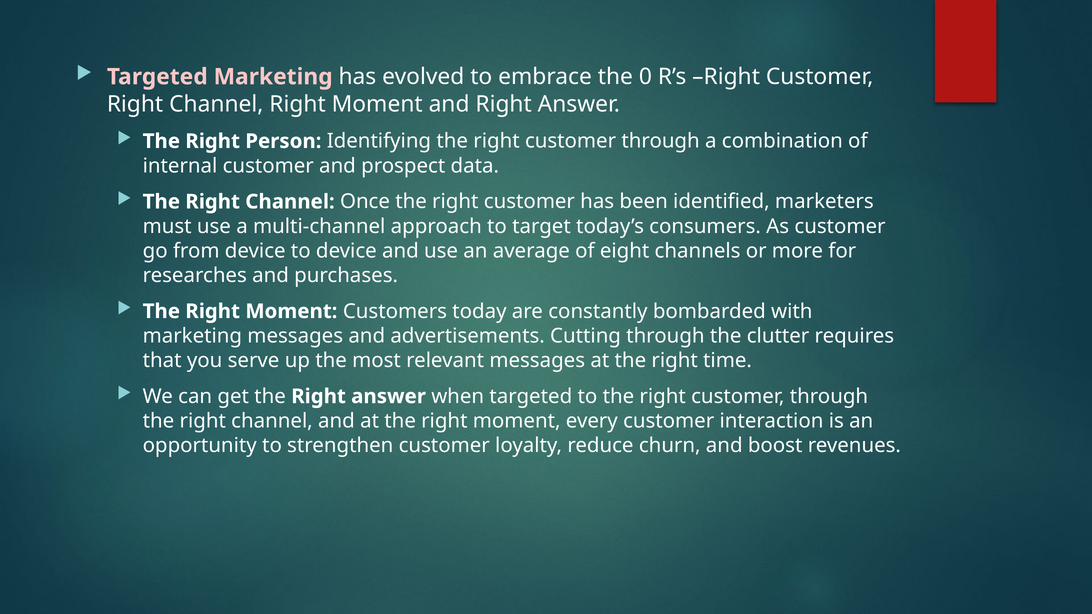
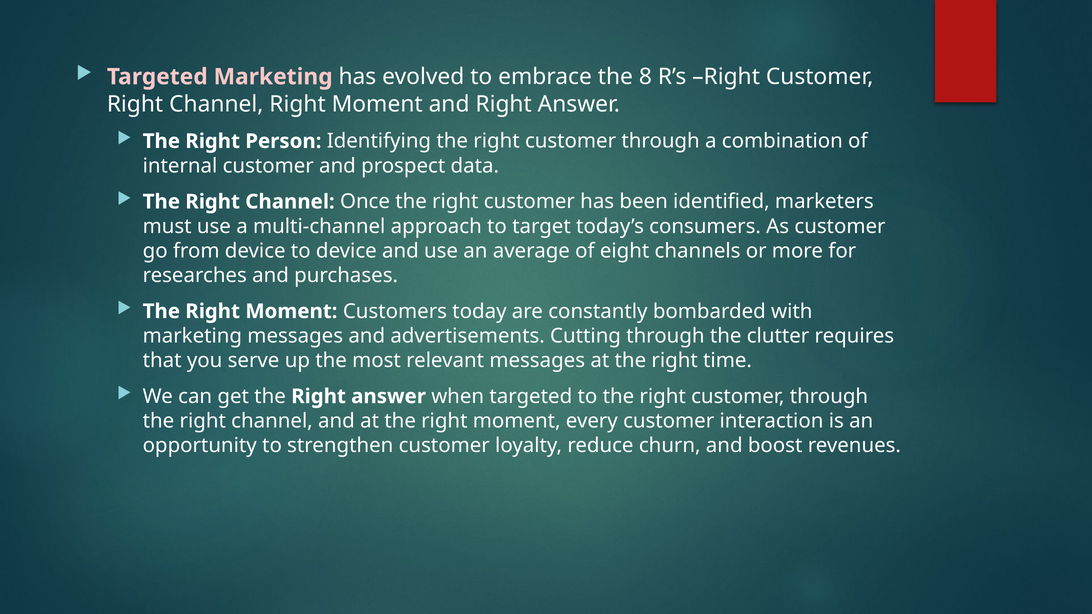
0: 0 -> 8
